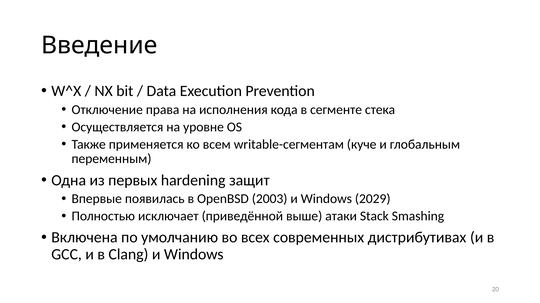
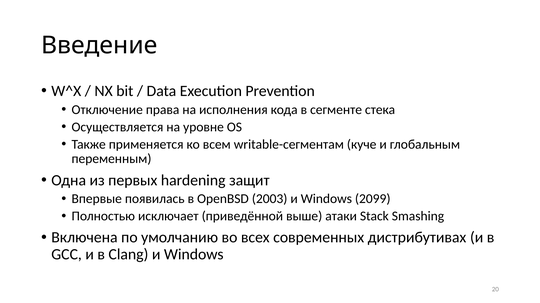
2029: 2029 -> 2099
